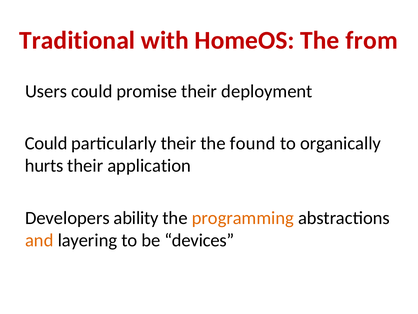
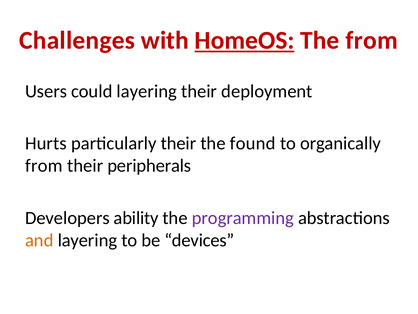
Traditional: Traditional -> Challenges
HomeOS underline: none -> present
could promise: promise -> layering
Could at (46, 143): Could -> Hurts
hurts at (44, 165): hurts -> from
application: application -> peripherals
programming colour: orange -> purple
